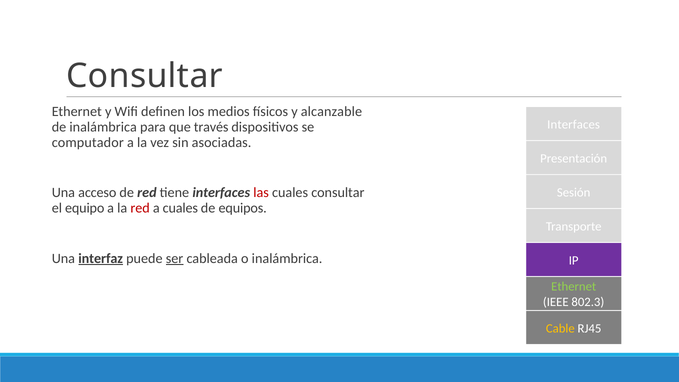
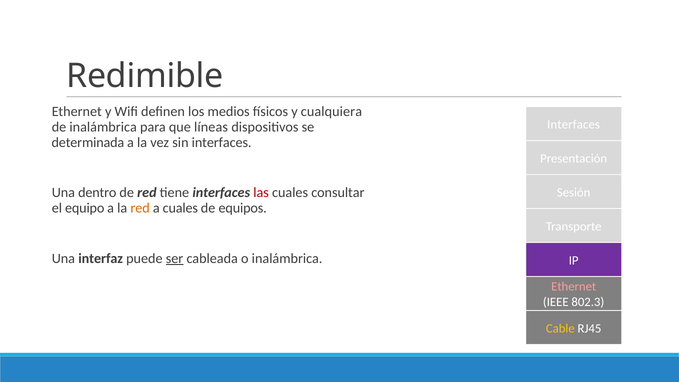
Consultar at (145, 76): Consultar -> Redimible
alcanzable: alcanzable -> cualquiera
través: través -> líneas
computador: computador -> determinada
sin asociadas: asociadas -> interfaces
acceso: acceso -> dentro
red at (140, 208) colour: red -> orange
interfaz underline: present -> none
Ethernet at (574, 287) colour: light green -> pink
